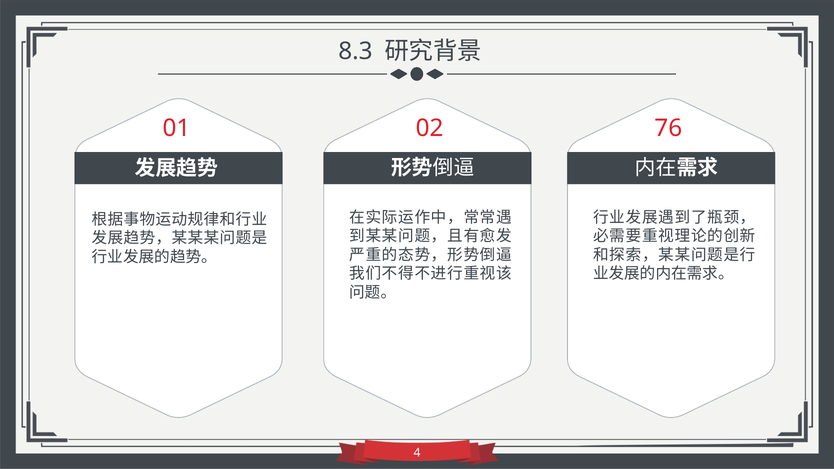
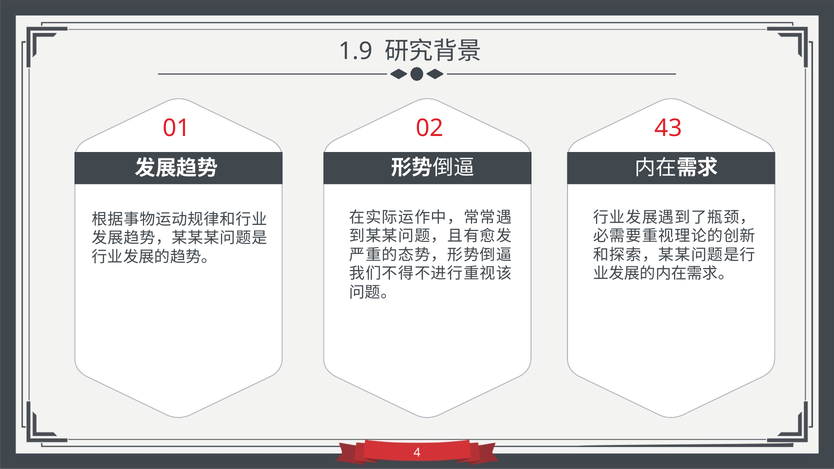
8.3: 8.3 -> 1.9
76: 76 -> 43
